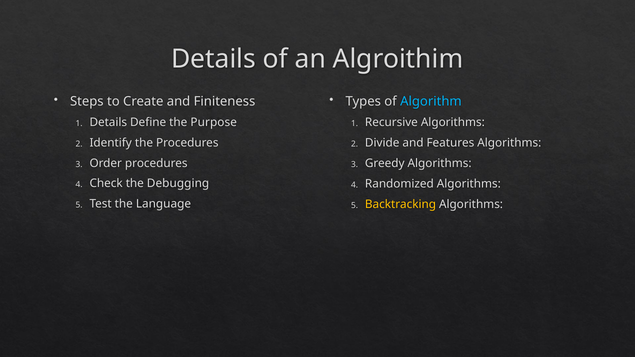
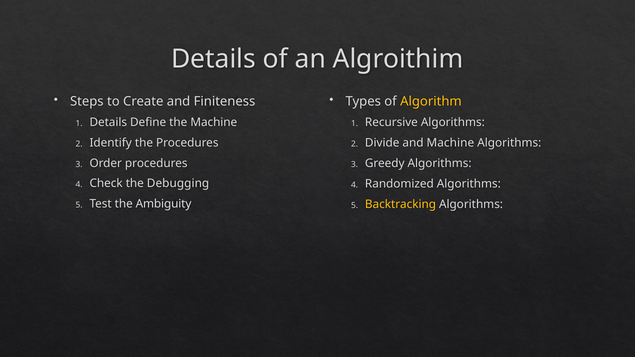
Algorithm colour: light blue -> yellow
the Purpose: Purpose -> Machine
and Features: Features -> Machine
Language: Language -> Ambiguity
